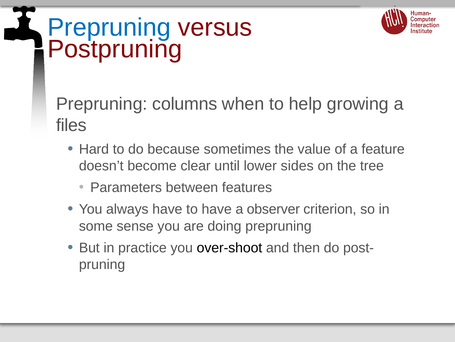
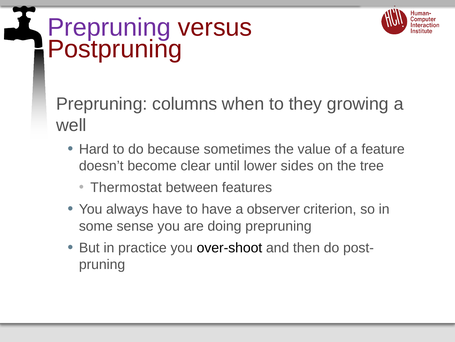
Prepruning at (109, 28) colour: blue -> purple
help: help -> they
files: files -> well
Parameters: Parameters -> Thermostat
